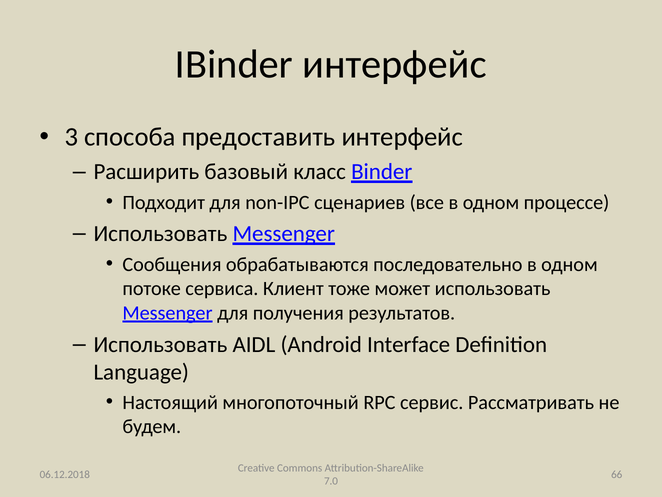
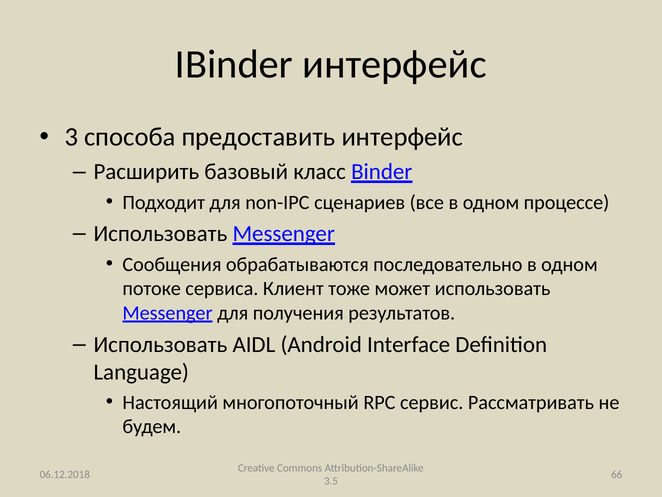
7.0: 7.0 -> 3.5
